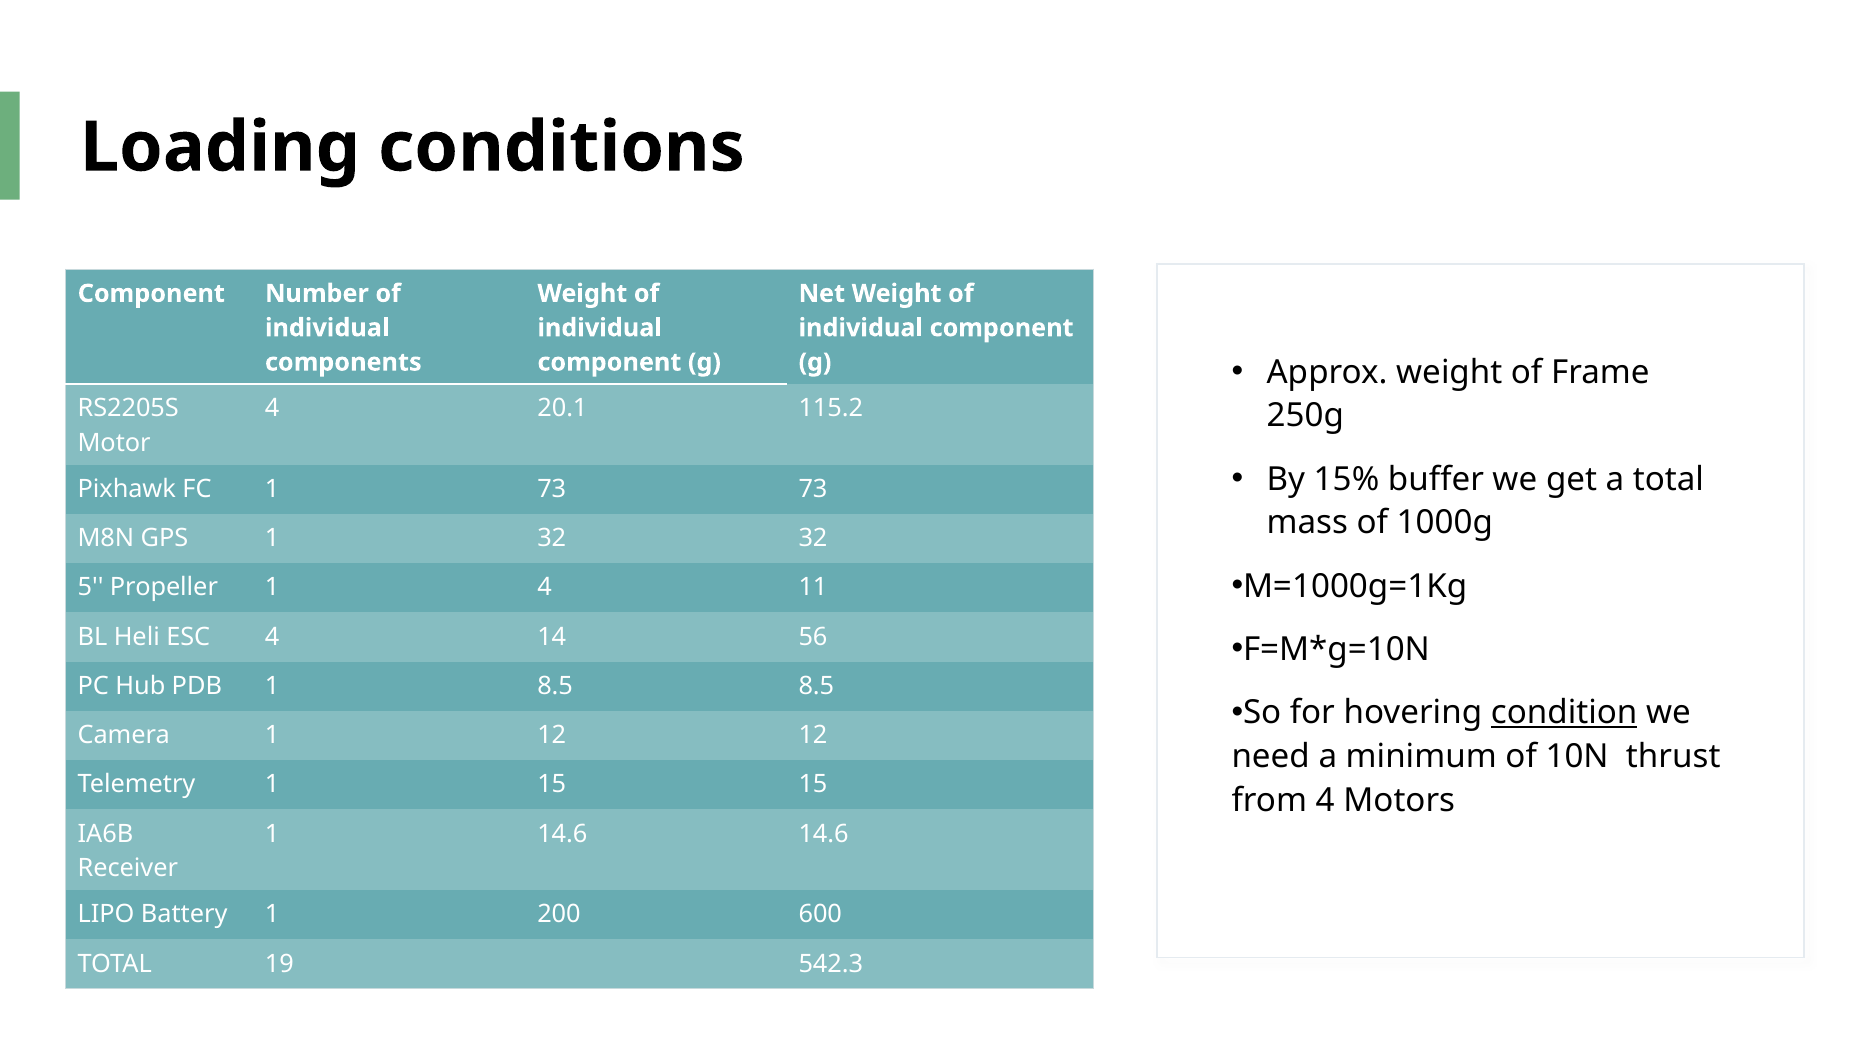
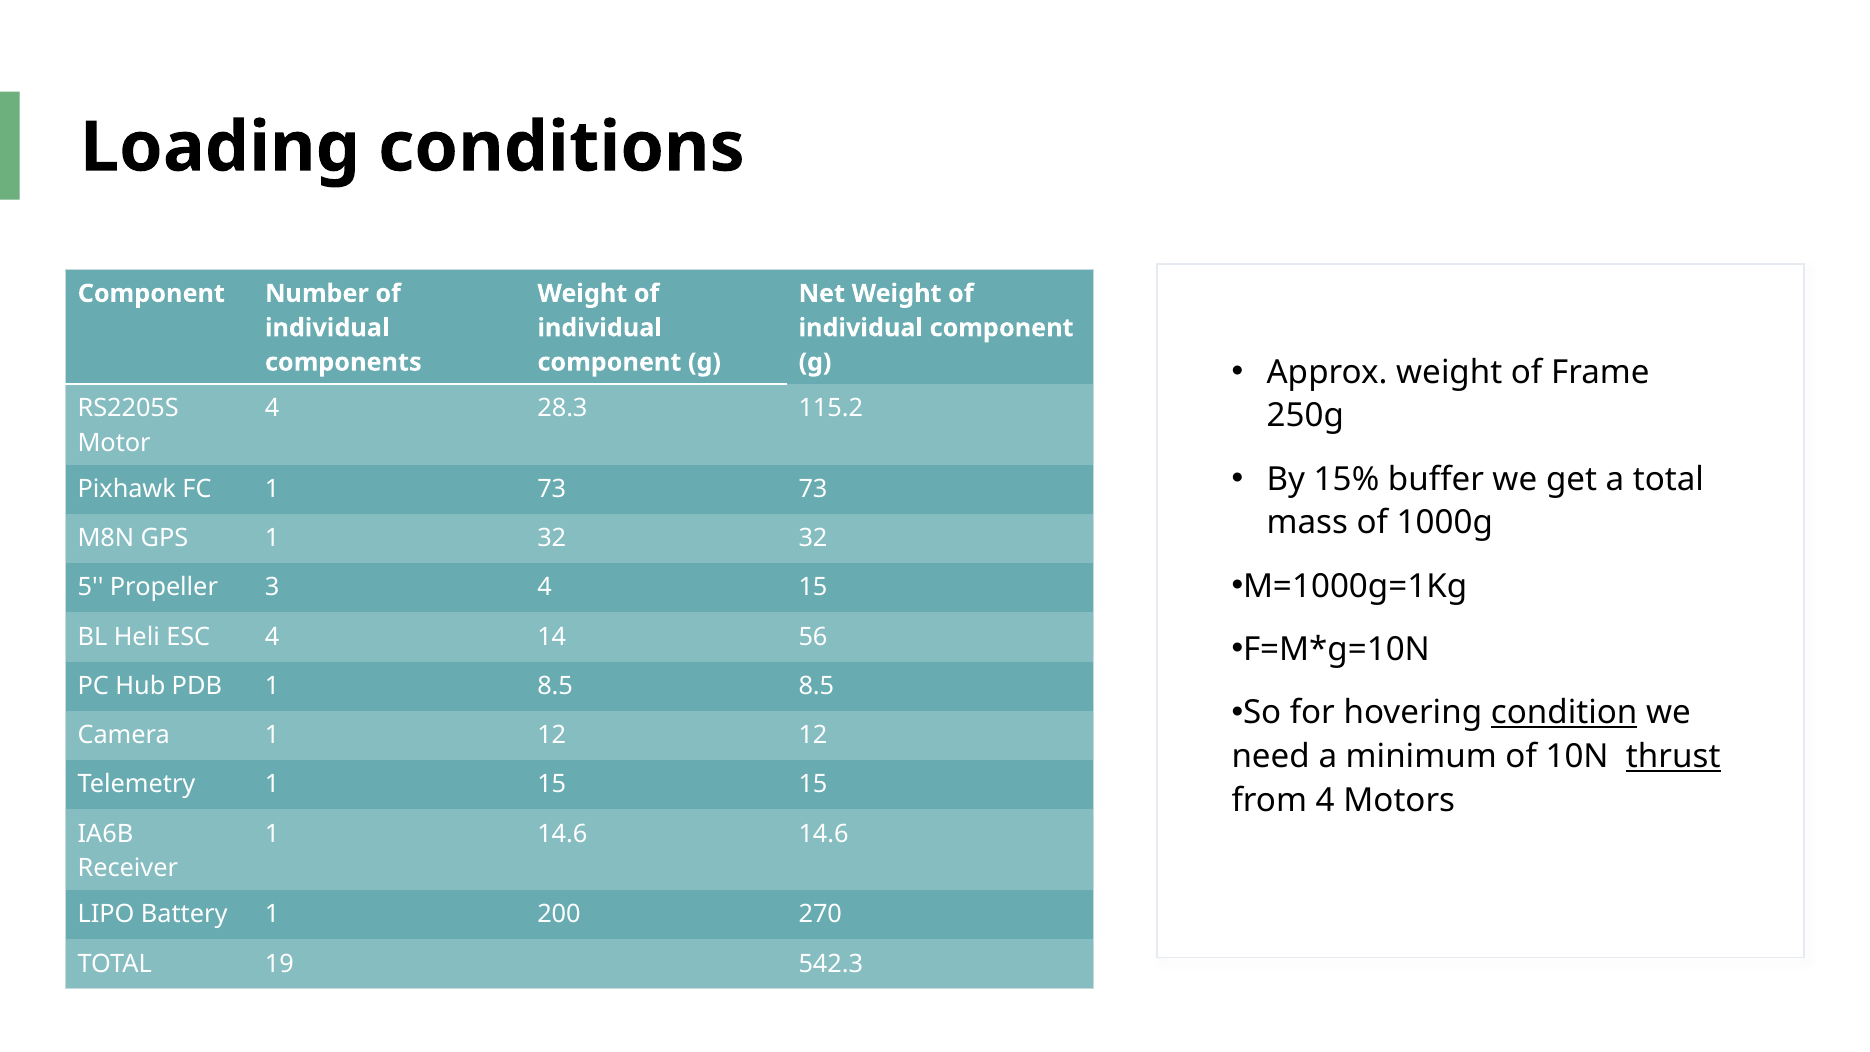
20.1: 20.1 -> 28.3
Propeller 1: 1 -> 3
4 11: 11 -> 15
thrust underline: none -> present
600: 600 -> 270
